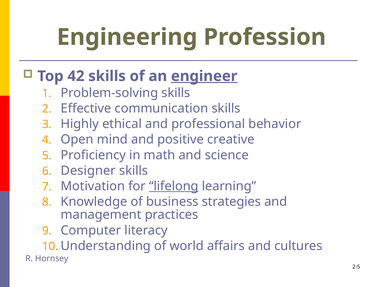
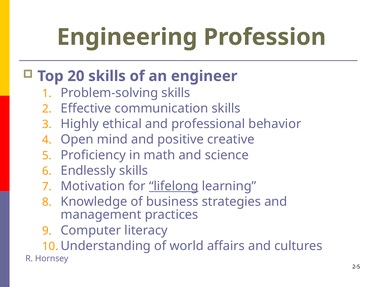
42: 42 -> 20
engineer underline: present -> none
Designer: Designer -> Endlessly
